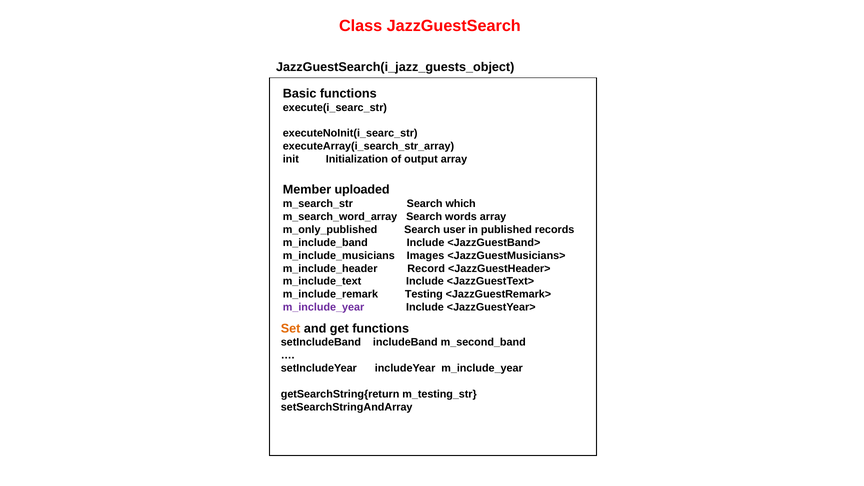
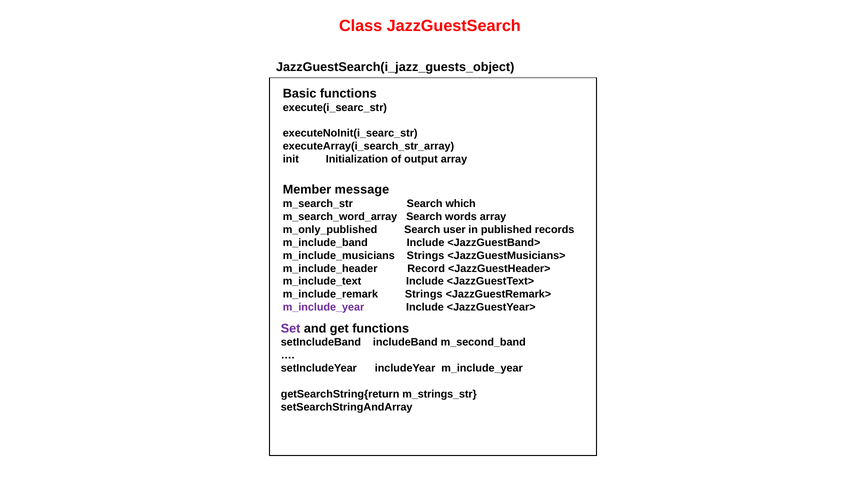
uploaded: uploaded -> message
m_include_musicians Images: Images -> Strings
m_include_remark Testing: Testing -> Strings
Set colour: orange -> purple
m_testing_str: m_testing_str -> m_strings_str
